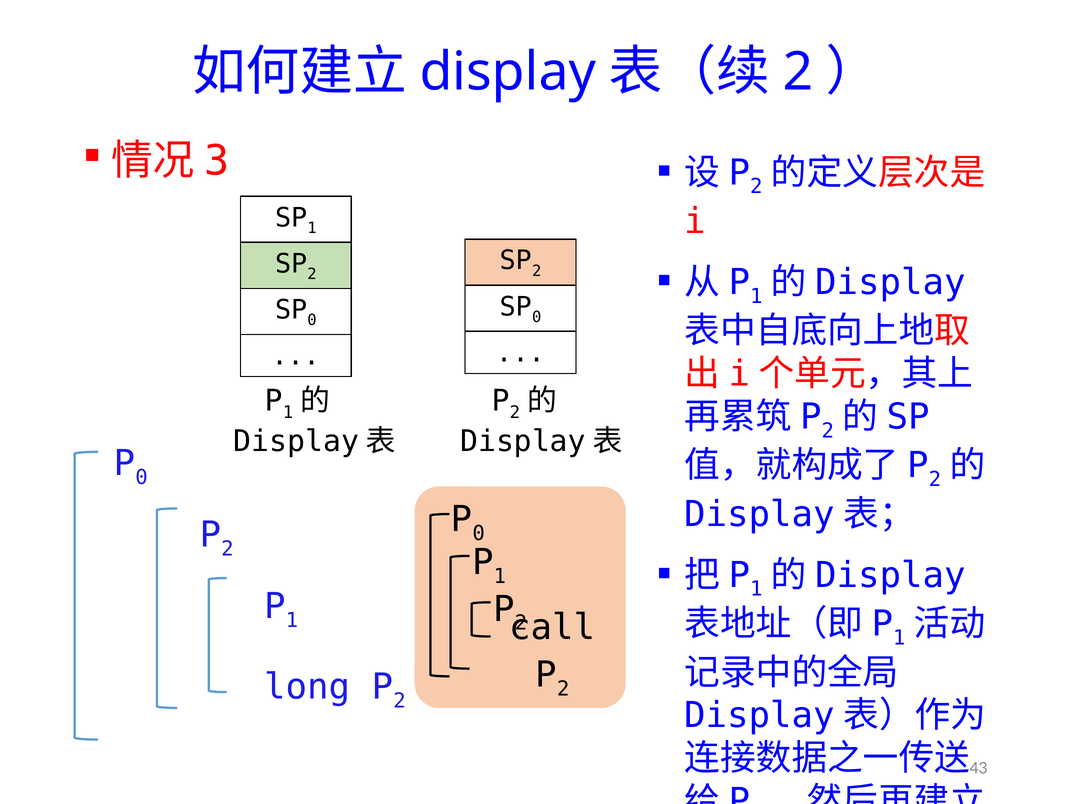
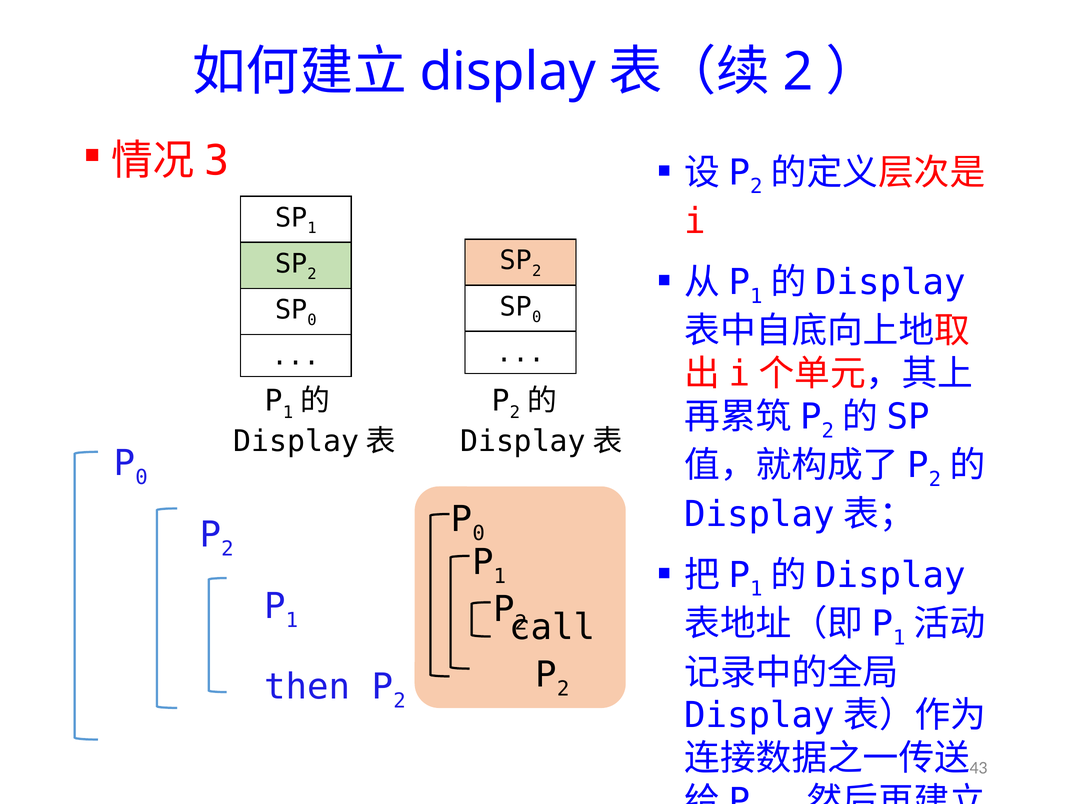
long: long -> then
